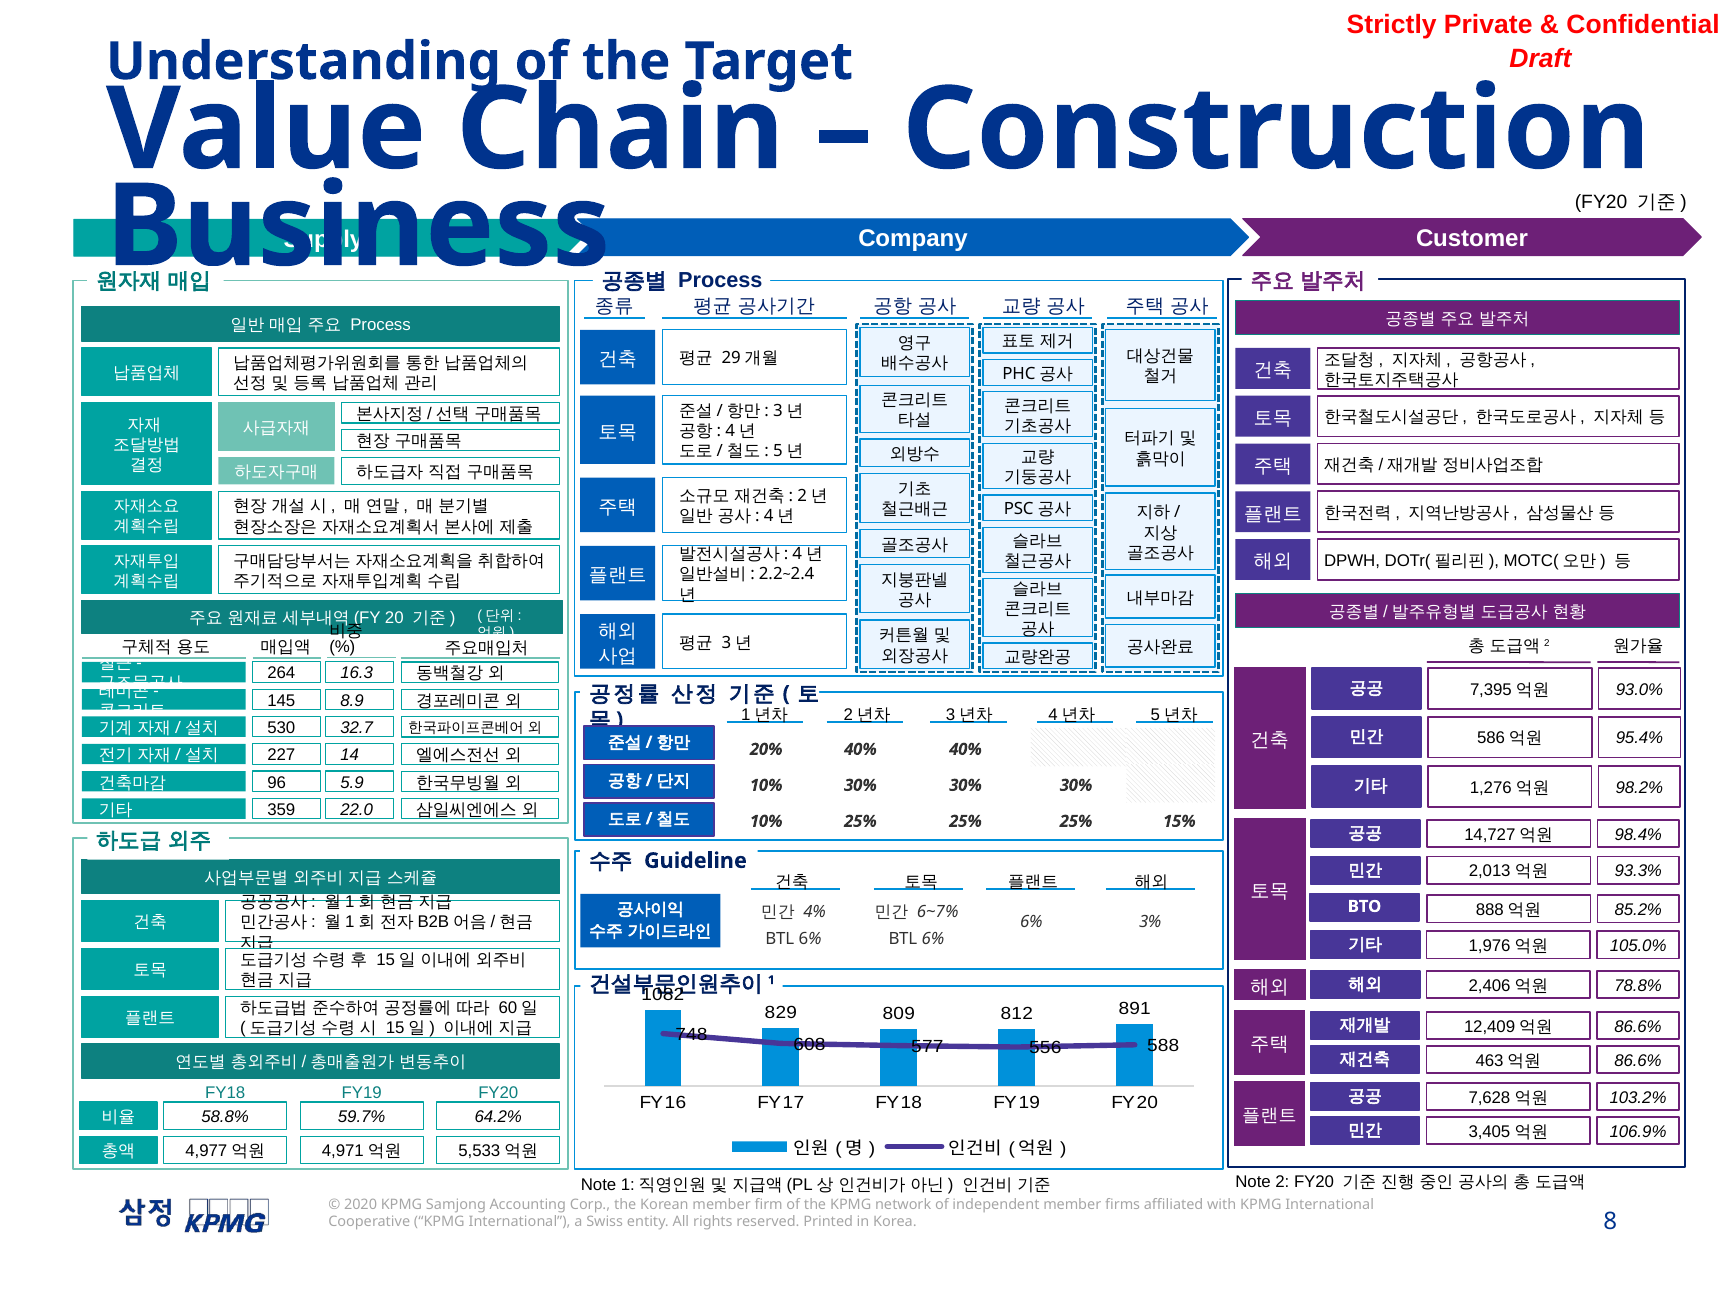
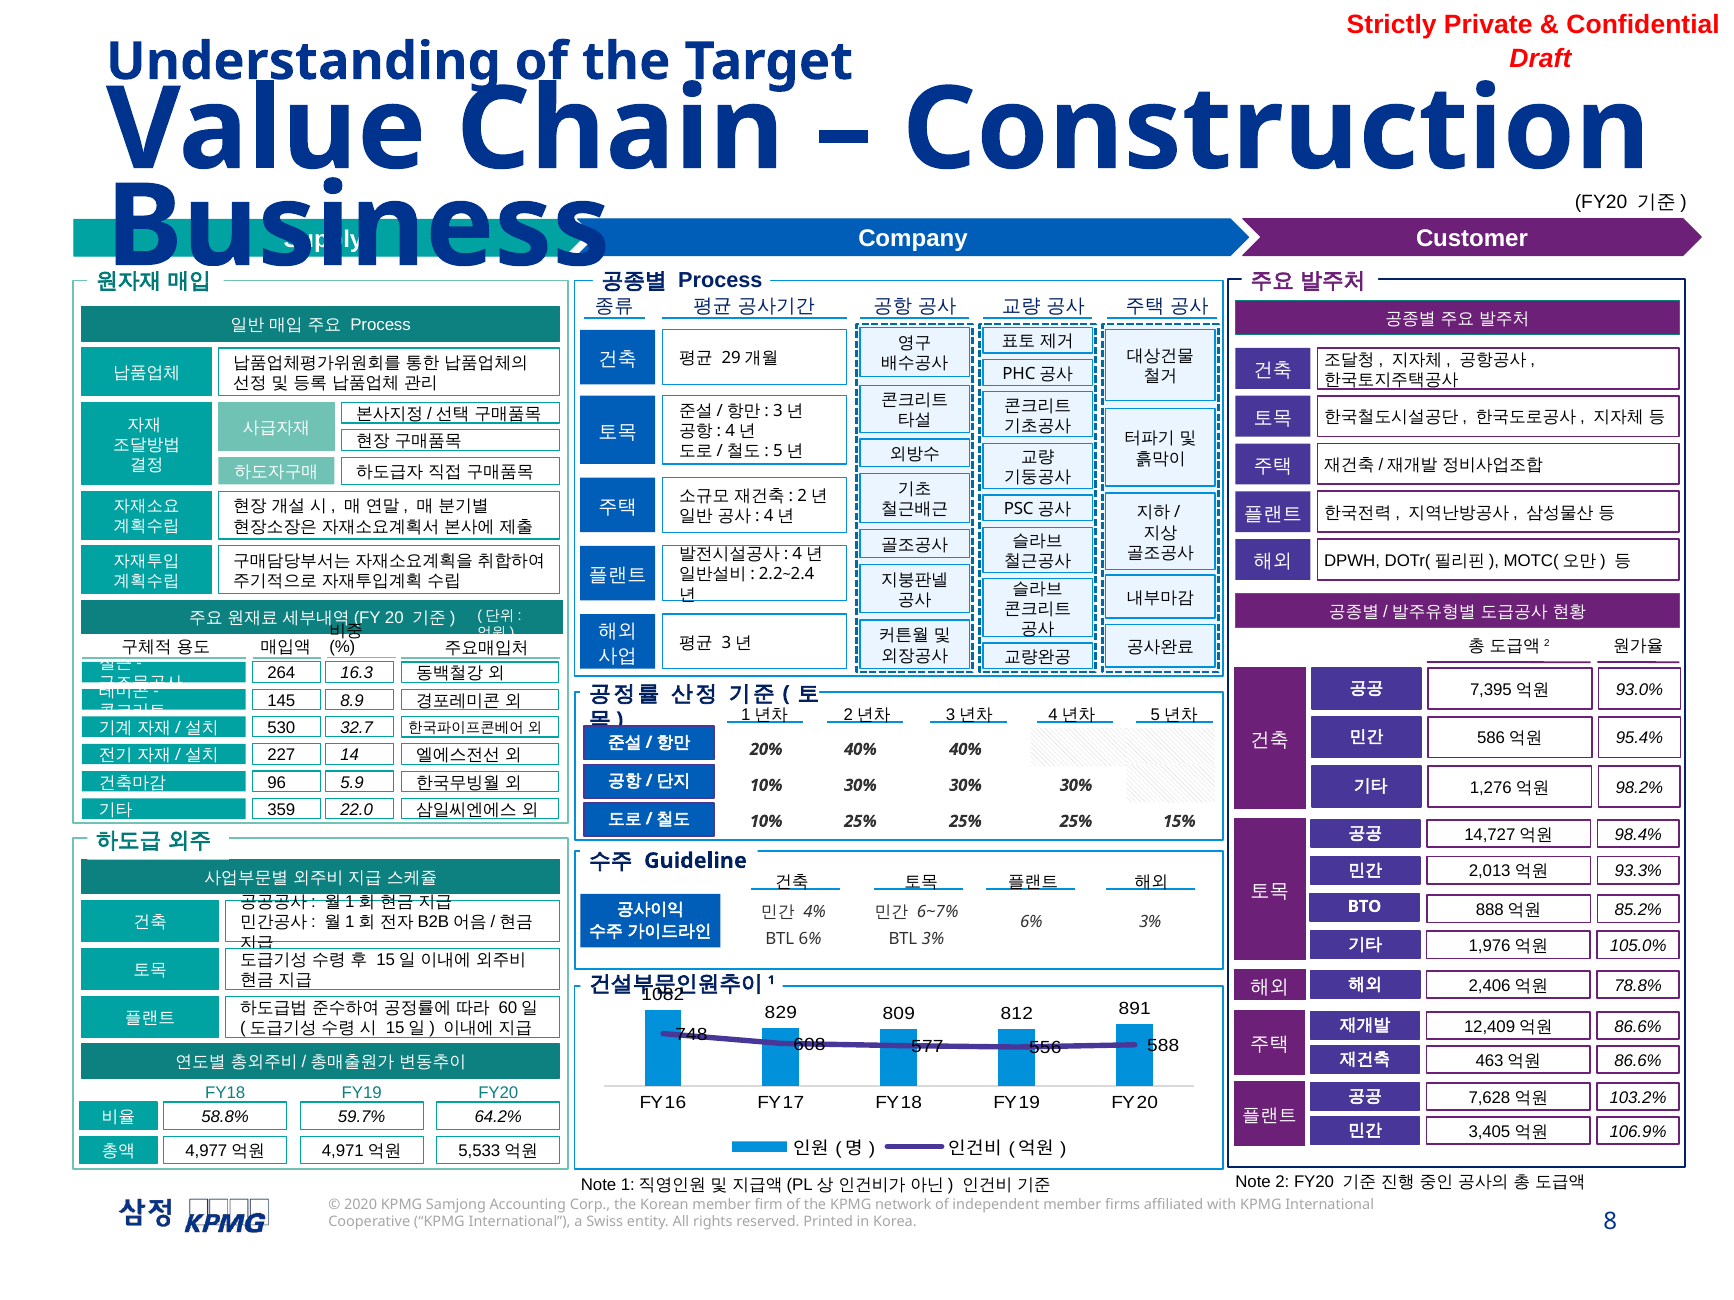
6% BTL 6%: 6% -> 3%
